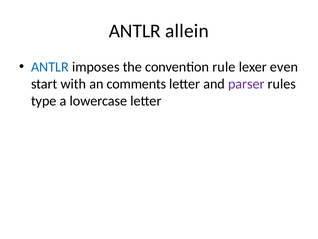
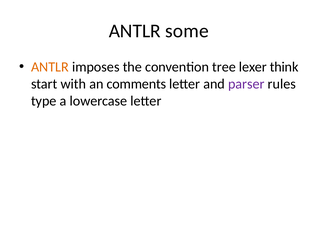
allein: allein -> some
ANTLR at (50, 67) colour: blue -> orange
rule: rule -> tree
even: even -> think
